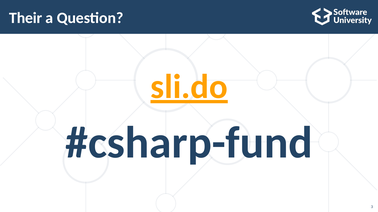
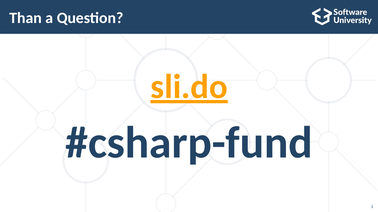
Their: Their -> Than
